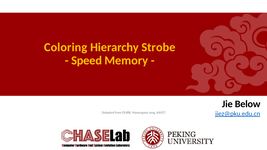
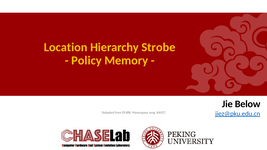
Coloring: Coloring -> Location
Speed: Speed -> Policy
